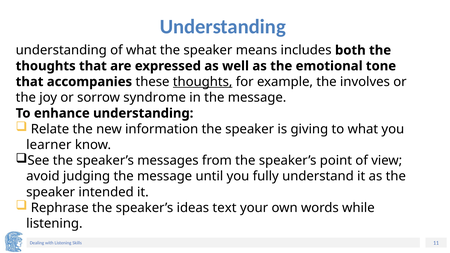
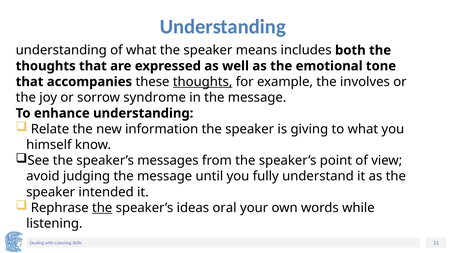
learner: learner -> himself
the at (102, 208) underline: none -> present
text: text -> oral
